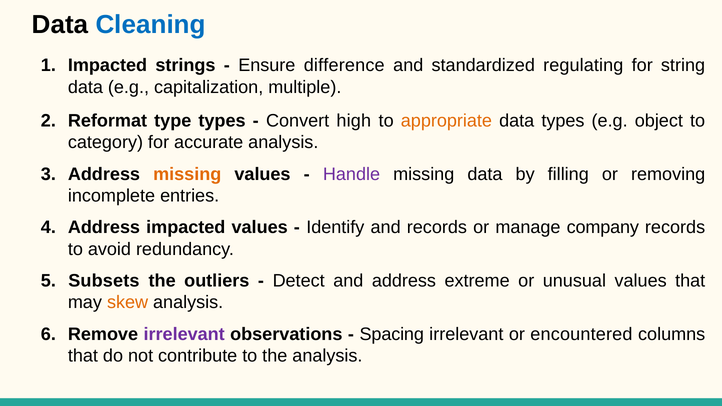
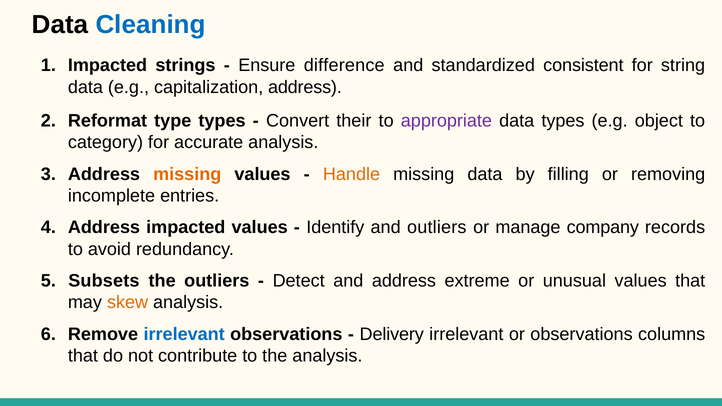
regulating: regulating -> consistent
capitalization multiple: multiple -> address
high: high -> their
appropriate colour: orange -> purple
Handle colour: purple -> orange
and records: records -> outliers
irrelevant at (184, 334) colour: purple -> blue
Spacing: Spacing -> Delivery
or encountered: encountered -> observations
